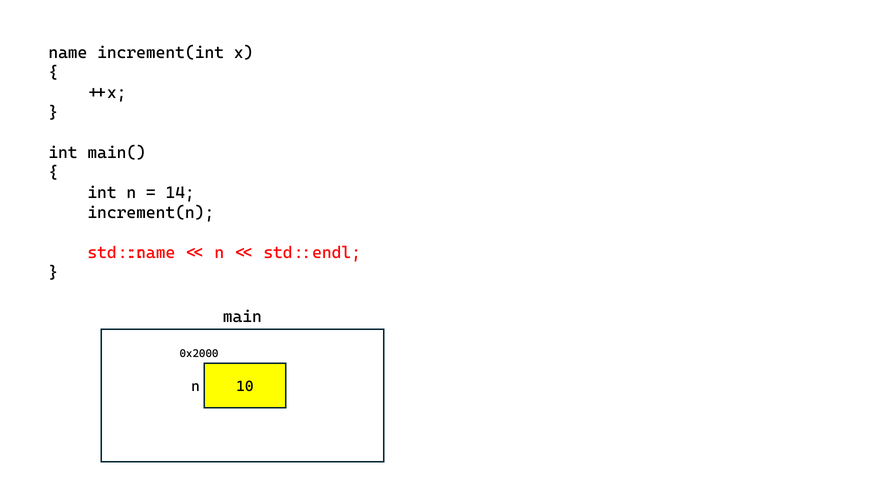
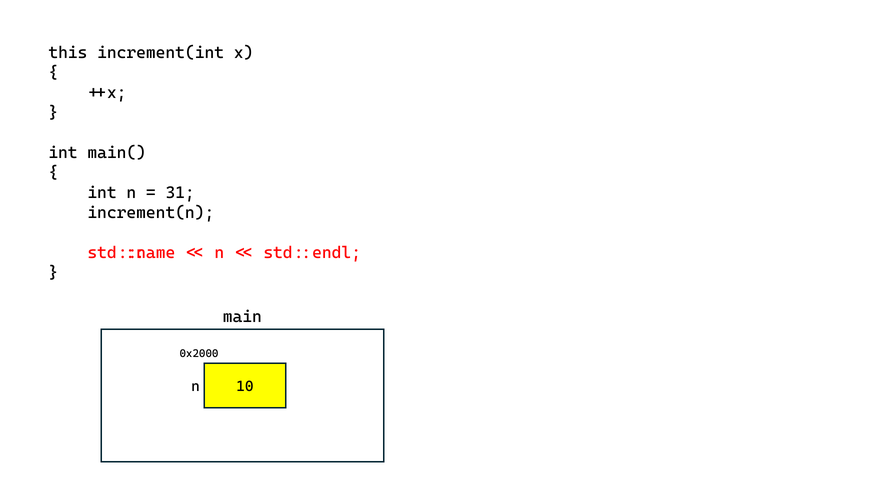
name: name -> this
14: 14 -> 31
